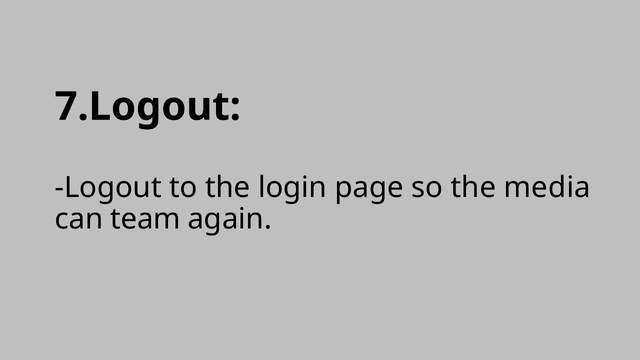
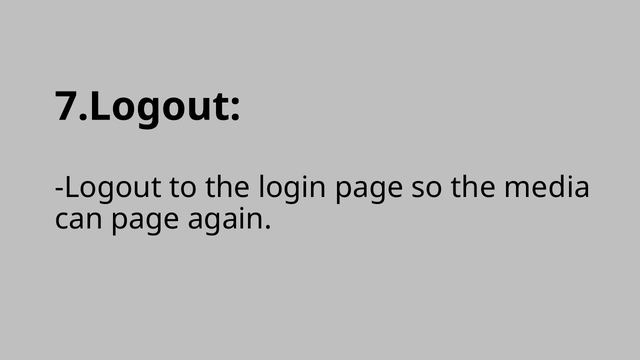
can team: team -> page
